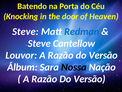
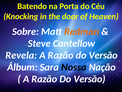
Steve at (25, 31): Steve -> Sobre
Redman colour: blue -> orange
Louvor: Louvor -> Revela
